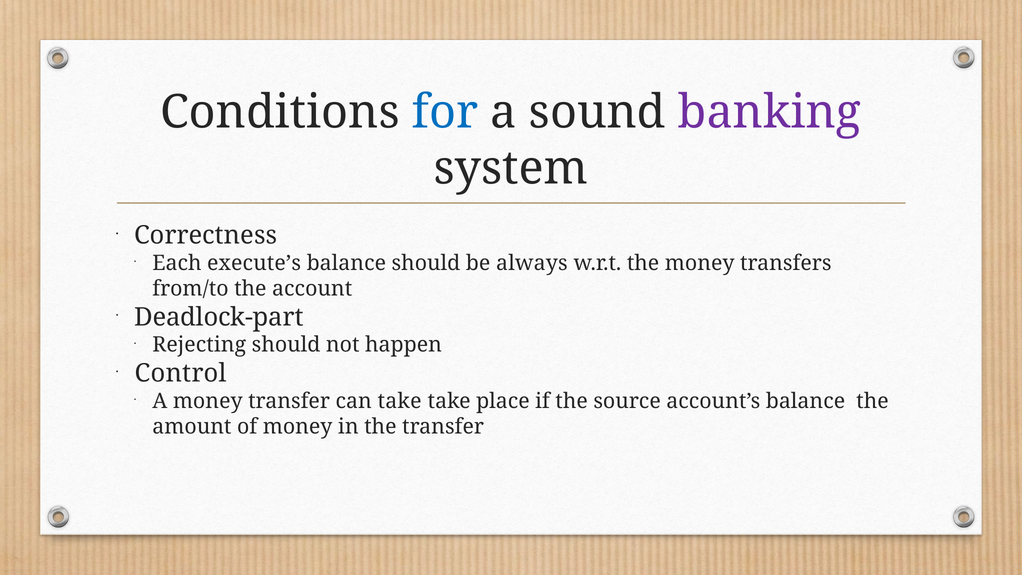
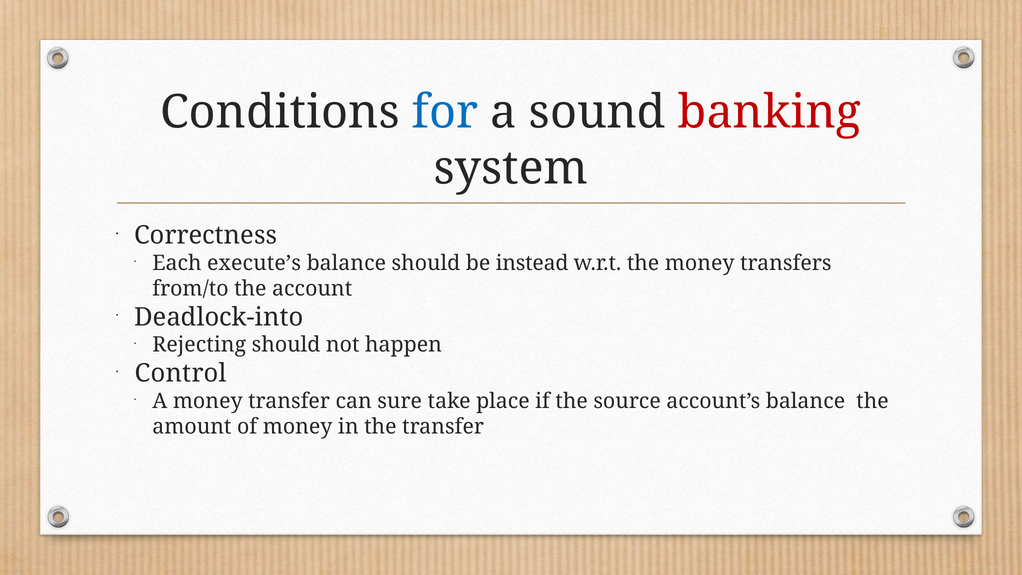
banking colour: purple -> red
always: always -> instead
Deadlock-part: Deadlock-part -> Deadlock-into
can take: take -> sure
